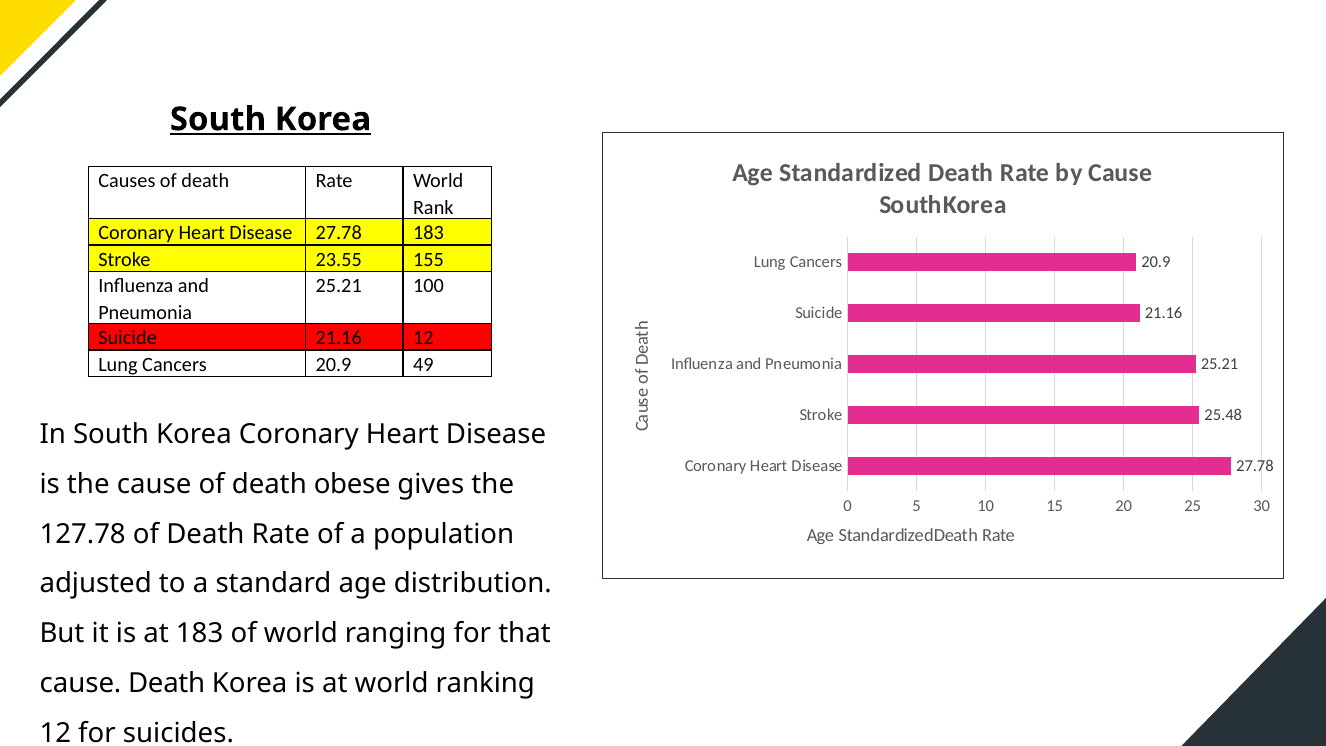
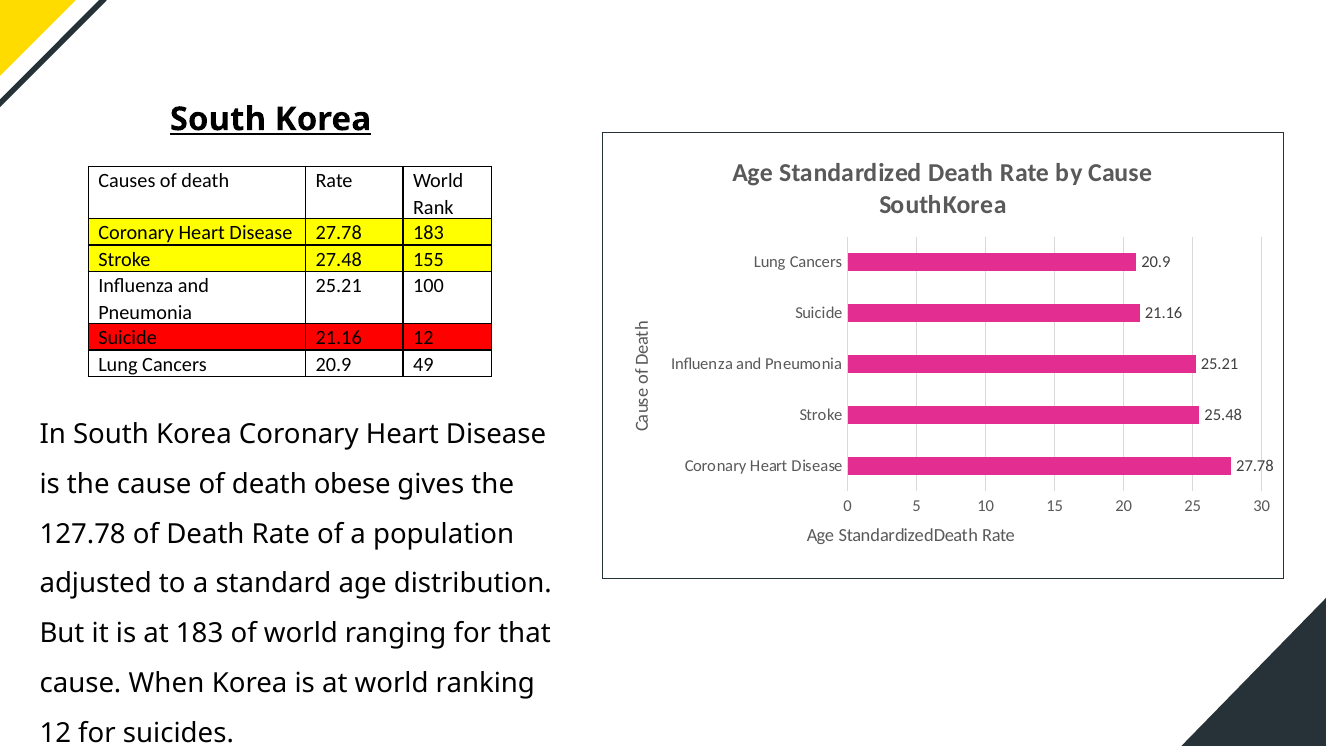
23.55: 23.55 -> 27.48
cause Death: Death -> When
